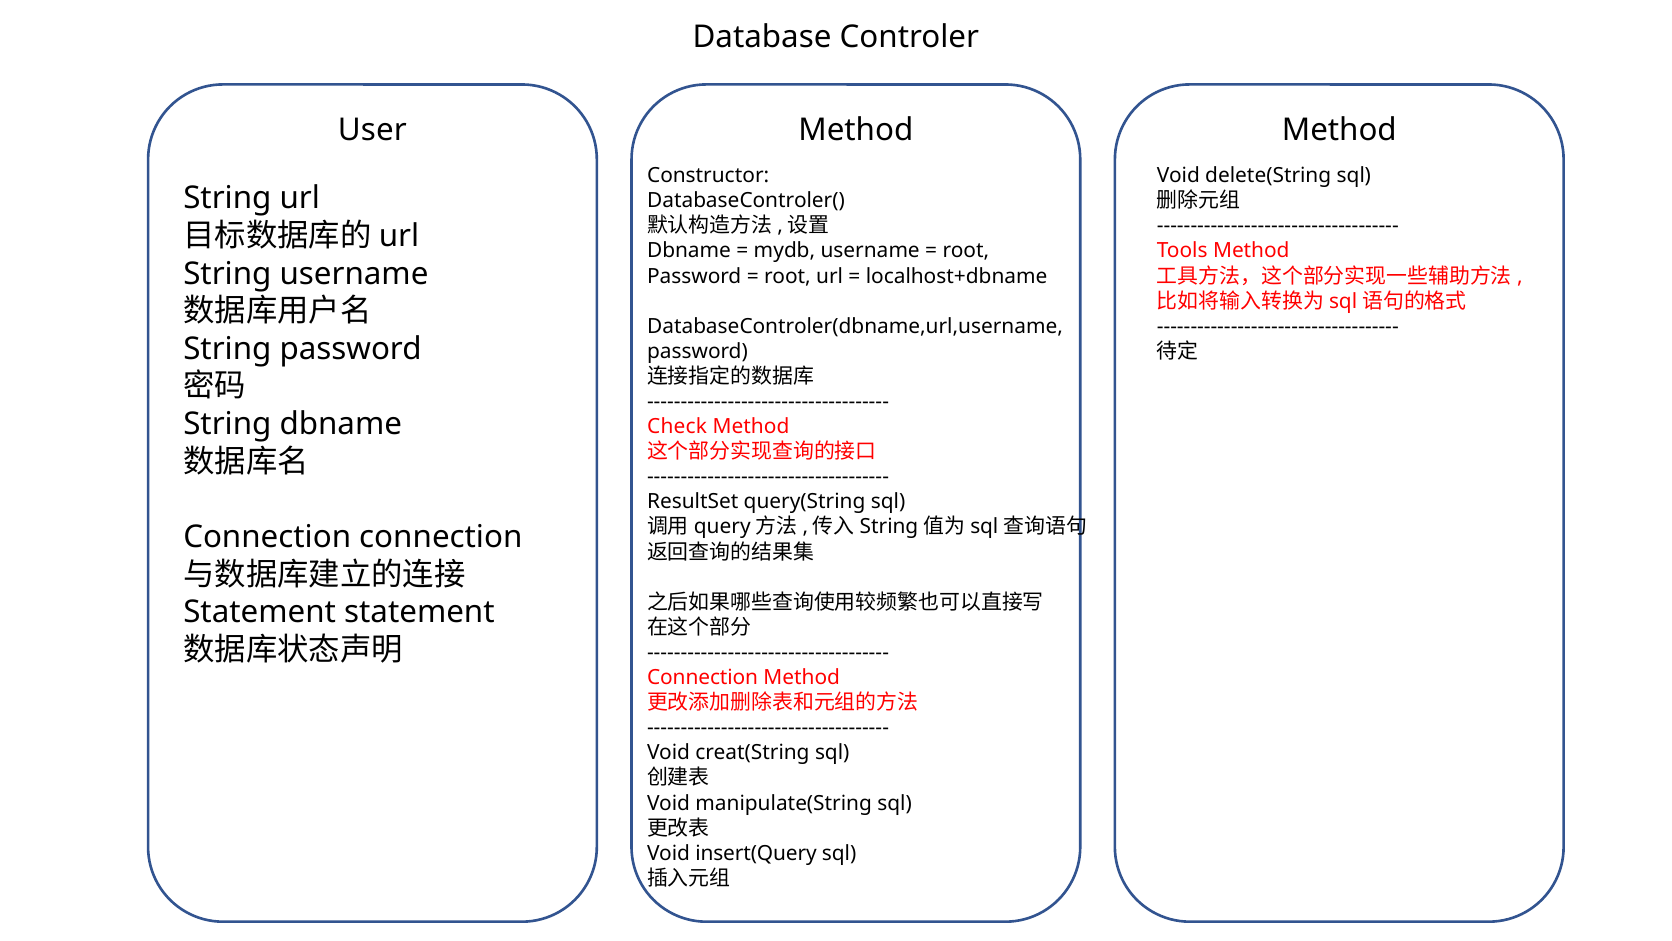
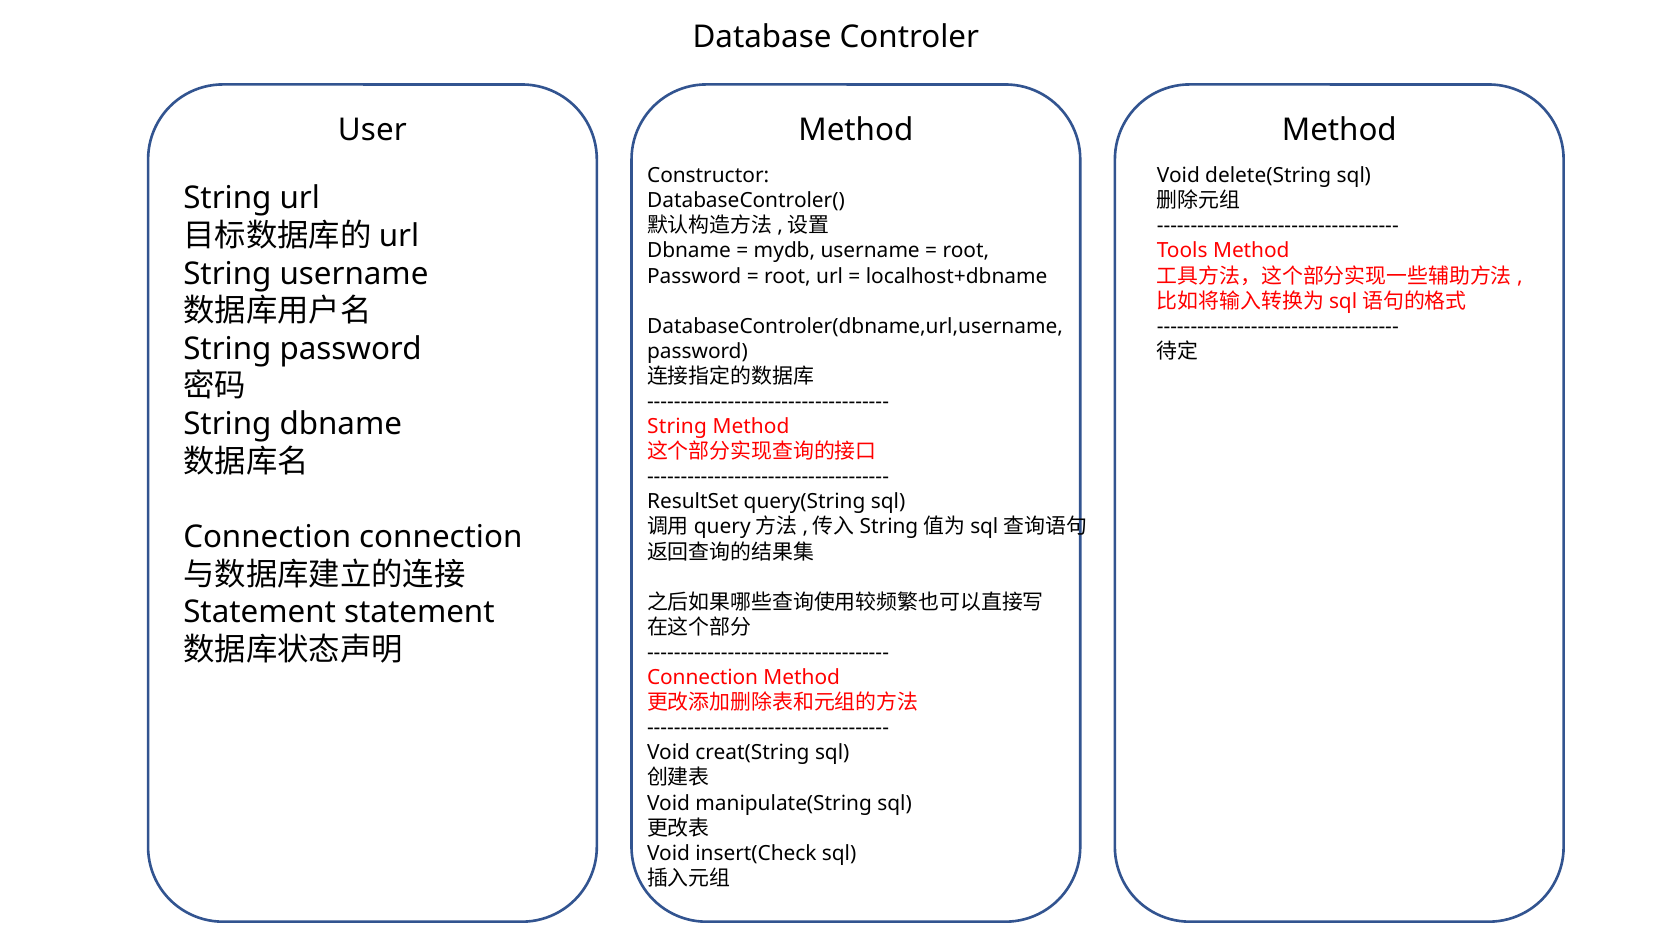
Check at (677, 426): Check -> String
insert(Query: insert(Query -> insert(Check
